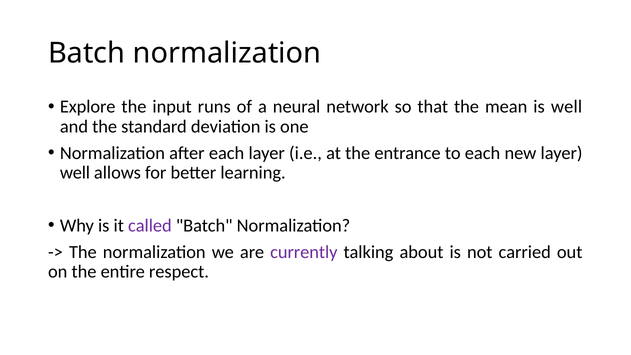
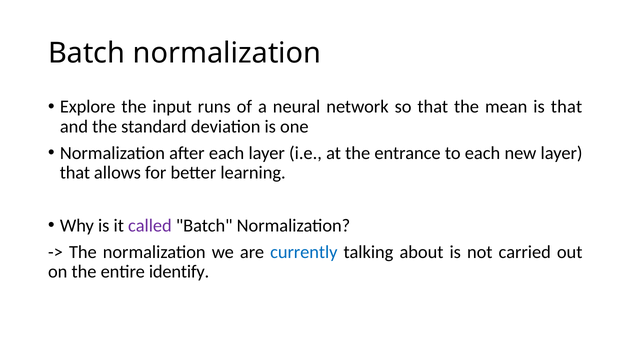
is well: well -> that
well at (75, 173): well -> that
currently colour: purple -> blue
respect: respect -> identify
